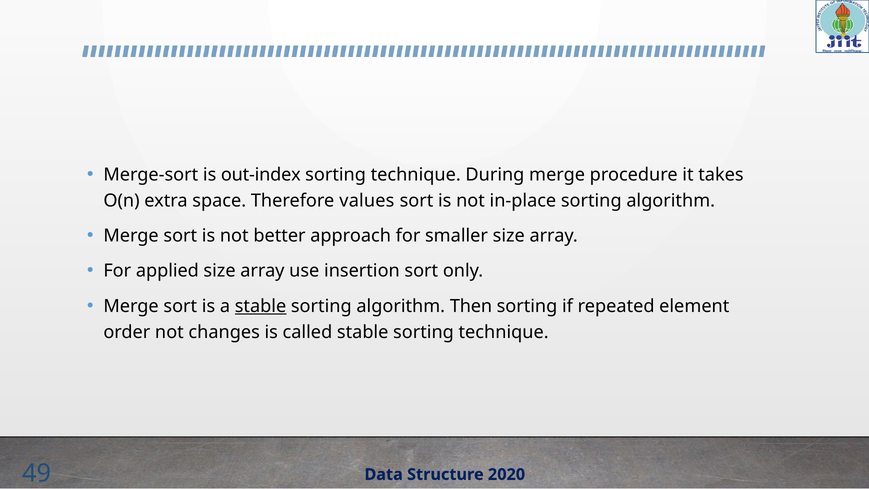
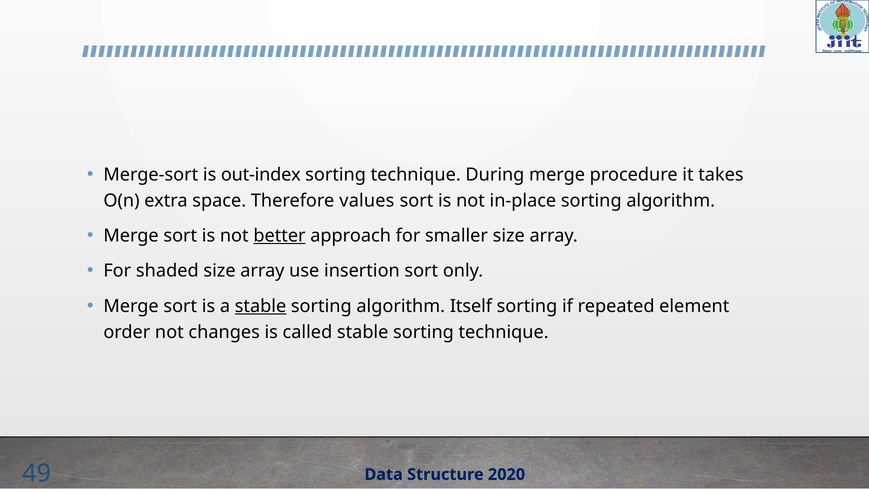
better underline: none -> present
applied: applied -> shaded
Then: Then -> Itself
